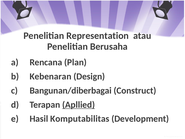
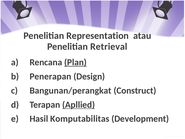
Berusaha: Berusaha -> Retrieval
Plan underline: none -> present
Kebenaran: Kebenaran -> Penerapan
Bangunan/diberbagai: Bangunan/diberbagai -> Bangunan/perangkat
